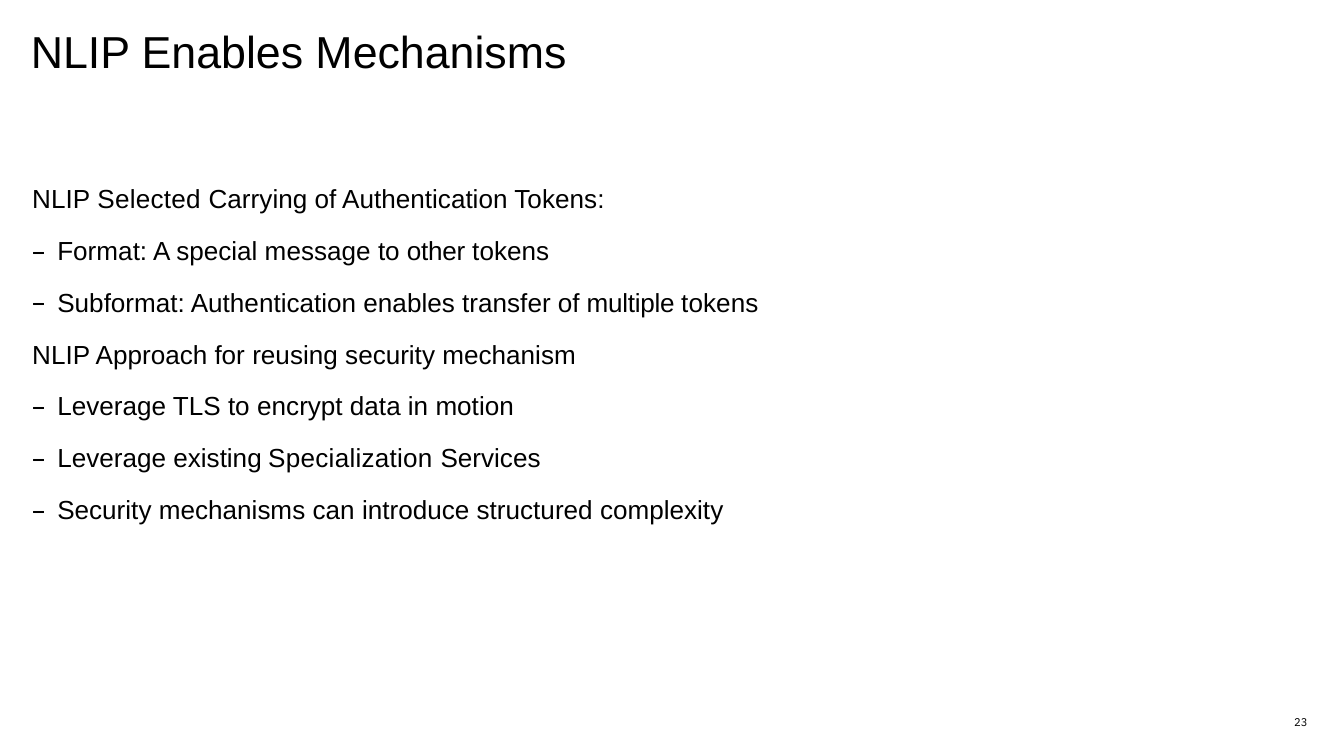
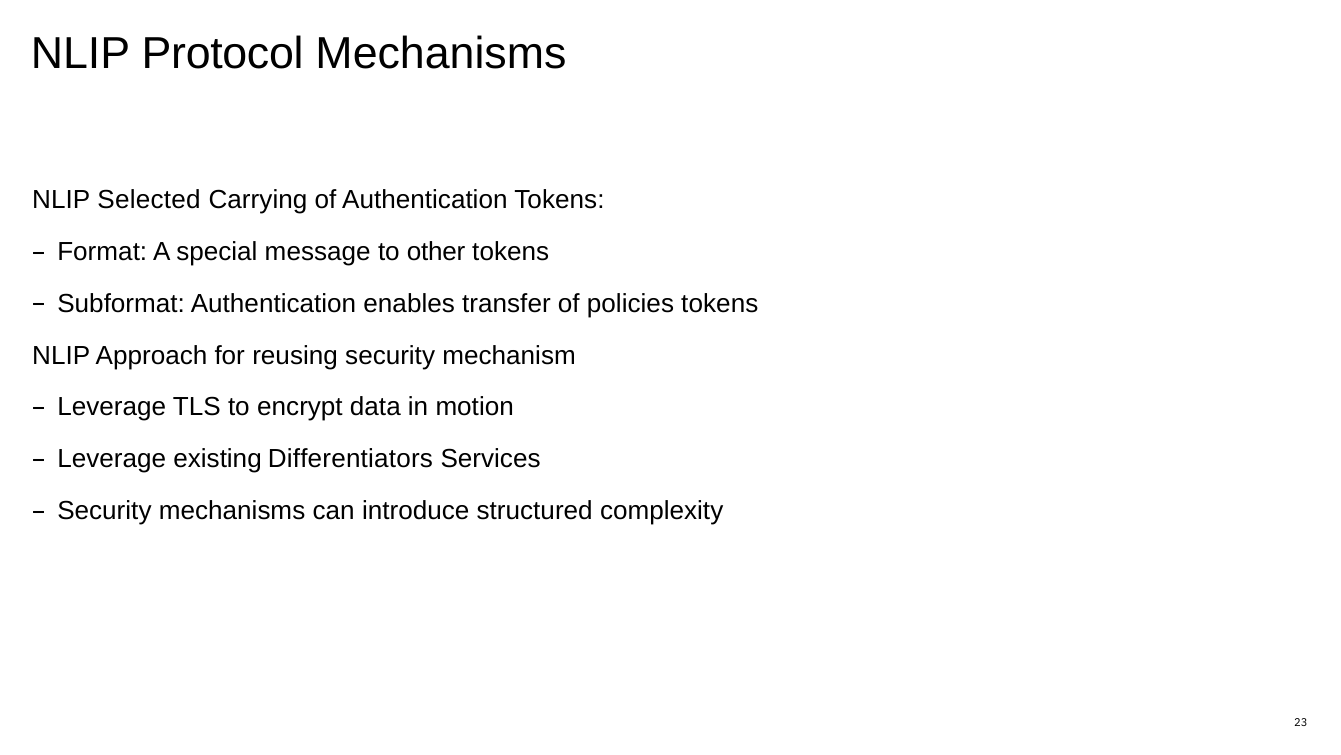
NLIP Enables: Enables -> Protocol
multiple: multiple -> policies
Specialization: Specialization -> Differentiators
